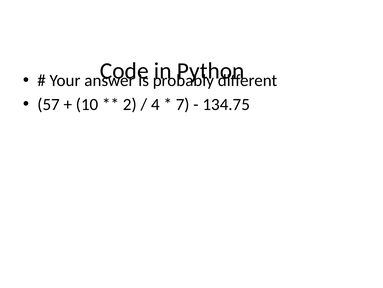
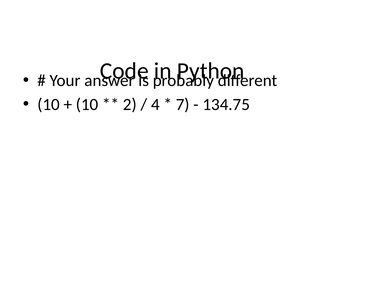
57 at (49, 104): 57 -> 10
